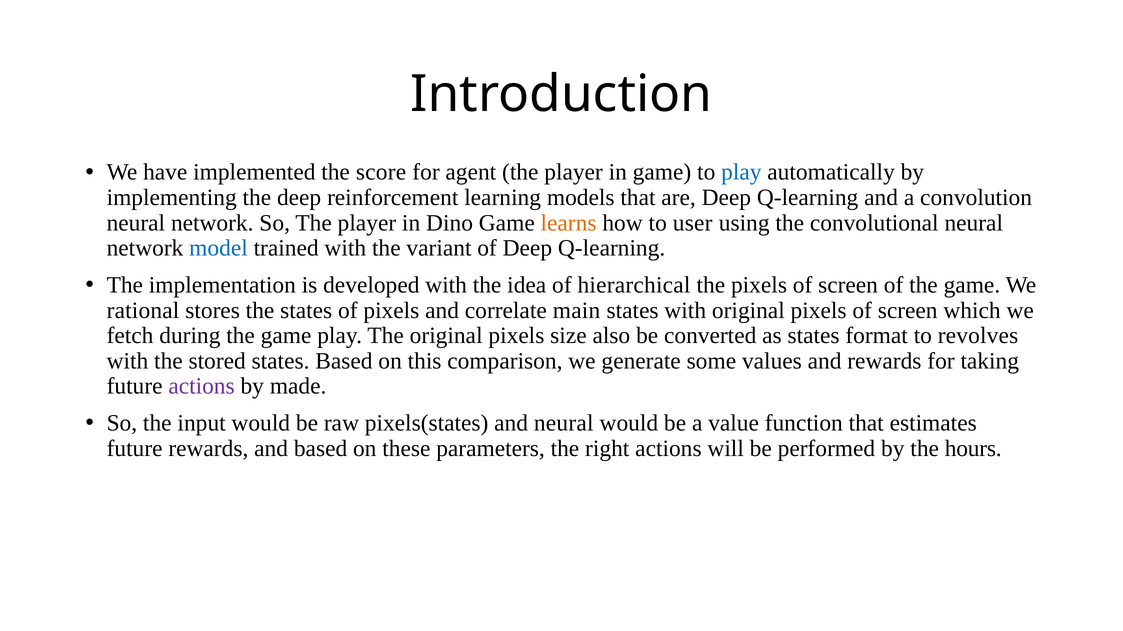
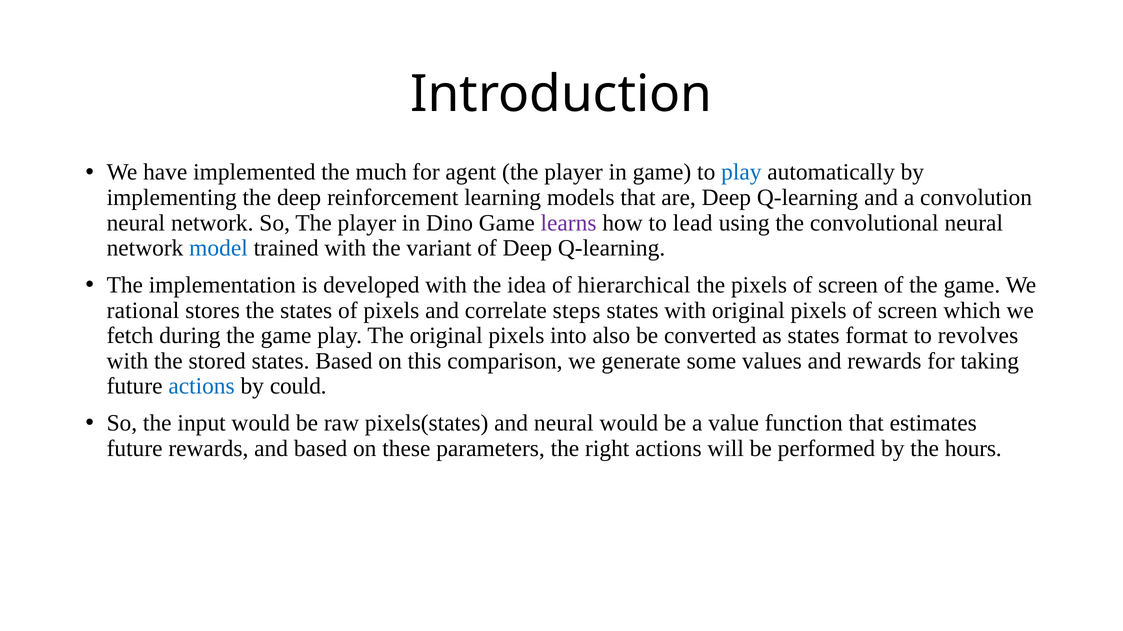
score: score -> much
learns colour: orange -> purple
user: user -> lead
main: main -> steps
size: size -> into
actions at (202, 387) colour: purple -> blue
made: made -> could
